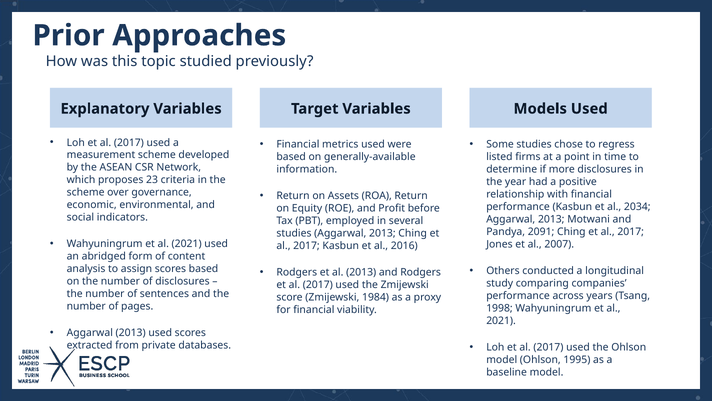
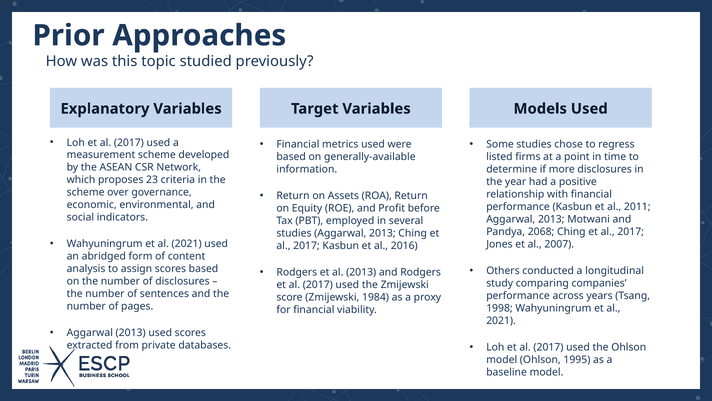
2034: 2034 -> 2011
2091: 2091 -> 2068
